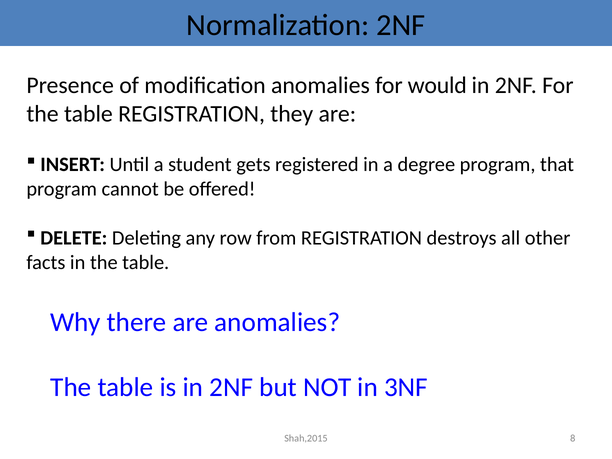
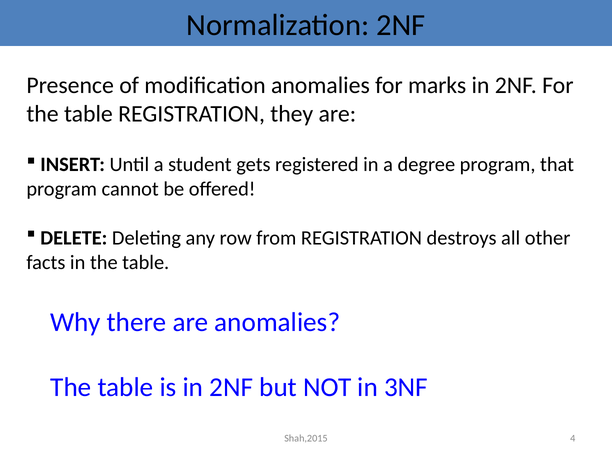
would: would -> marks
8: 8 -> 4
